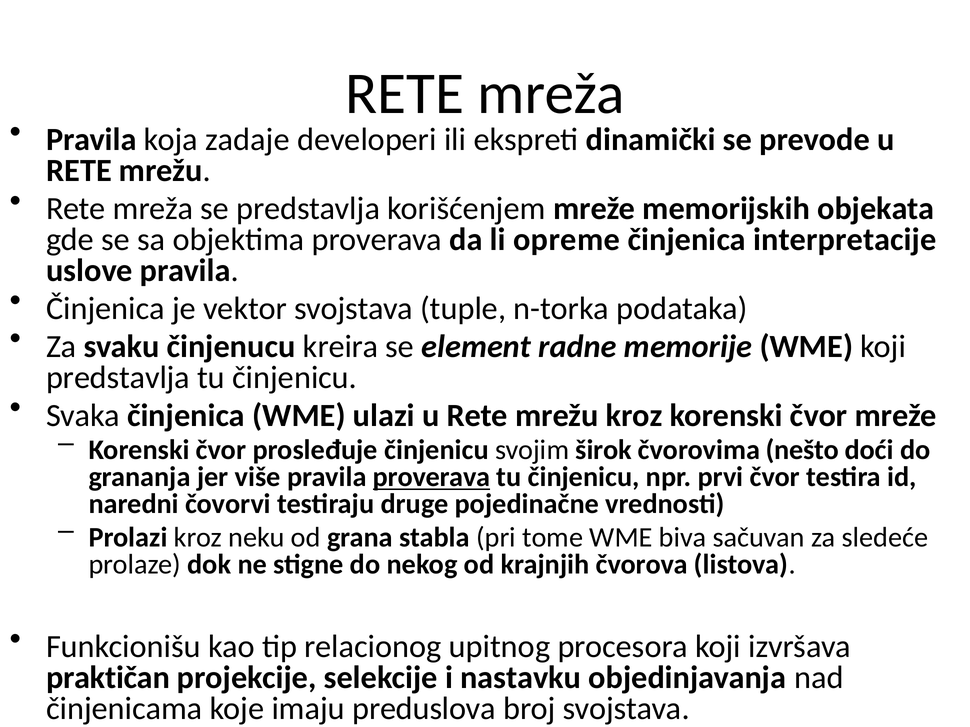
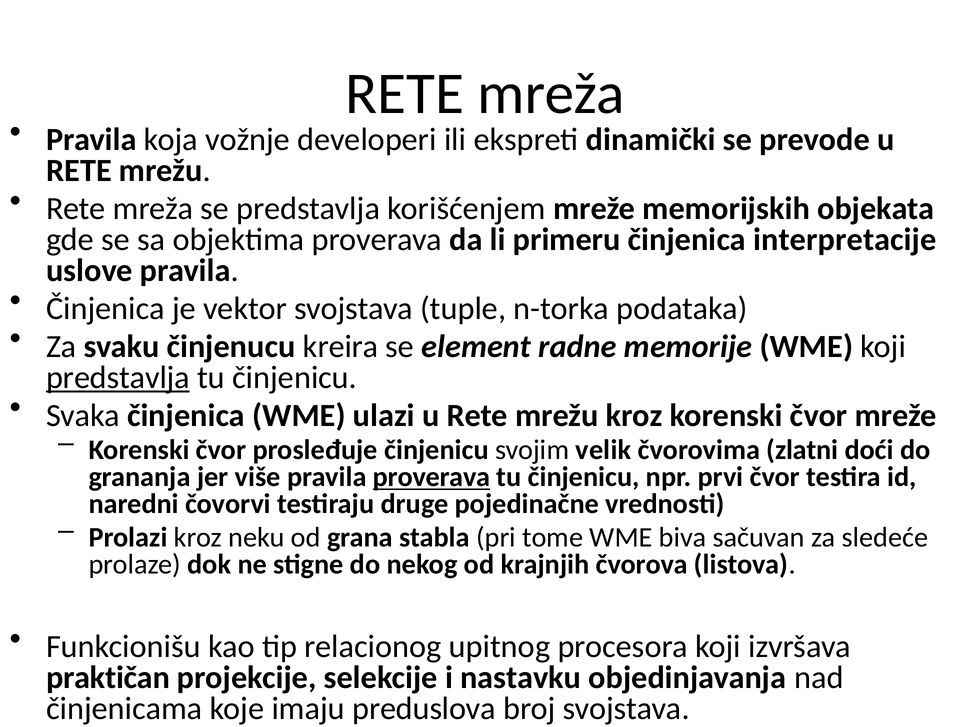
zadaje: zadaje -> vožnje
opreme: opreme -> primeru
predstavlja at (118, 378) underline: none -> present
širok: širok -> velik
nešto: nešto -> zlatni
